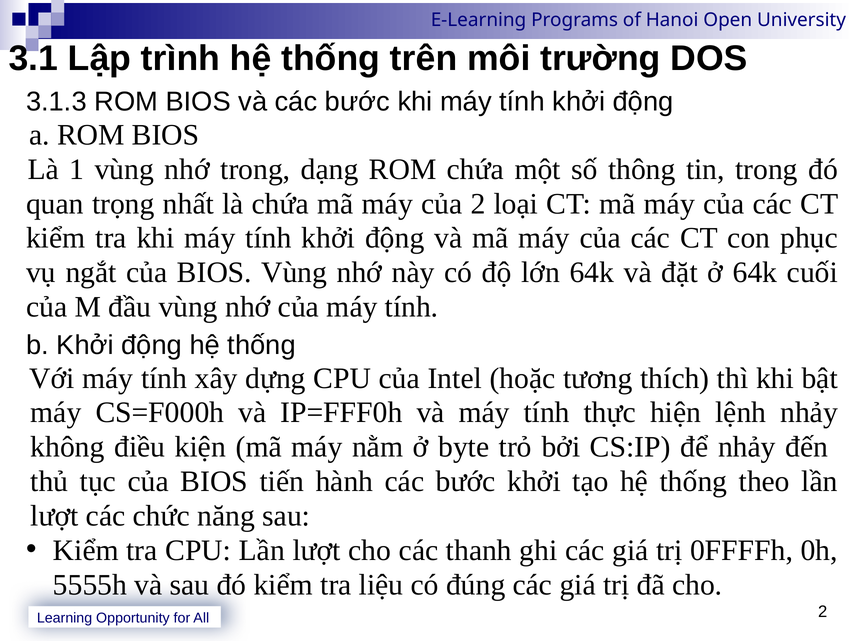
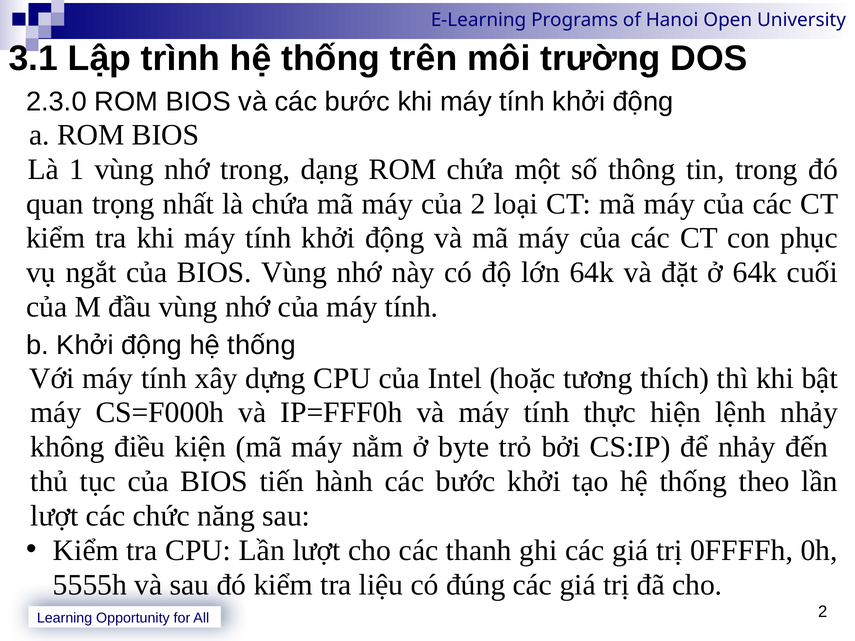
3.1.3: 3.1.3 -> 2.3.0
